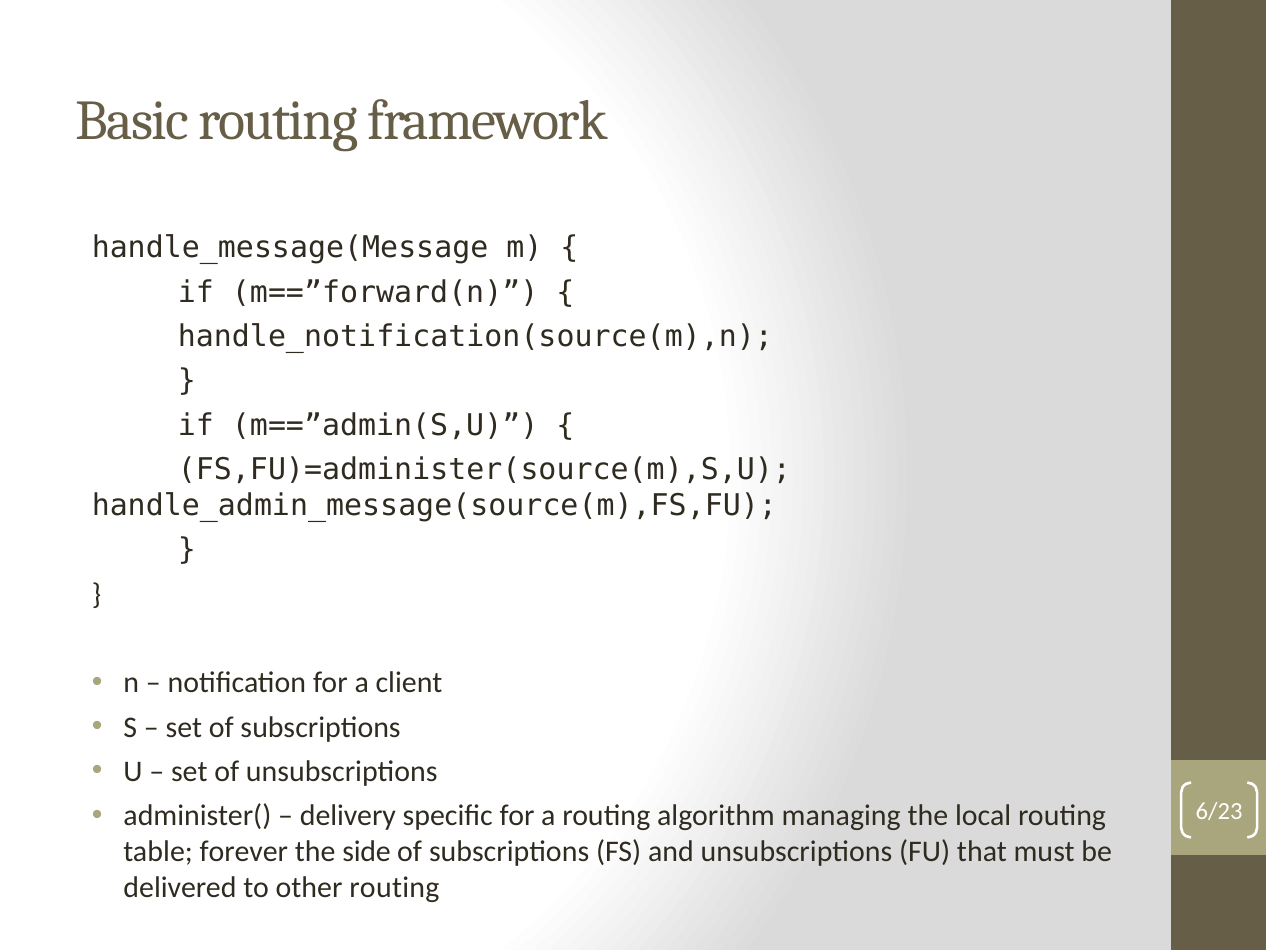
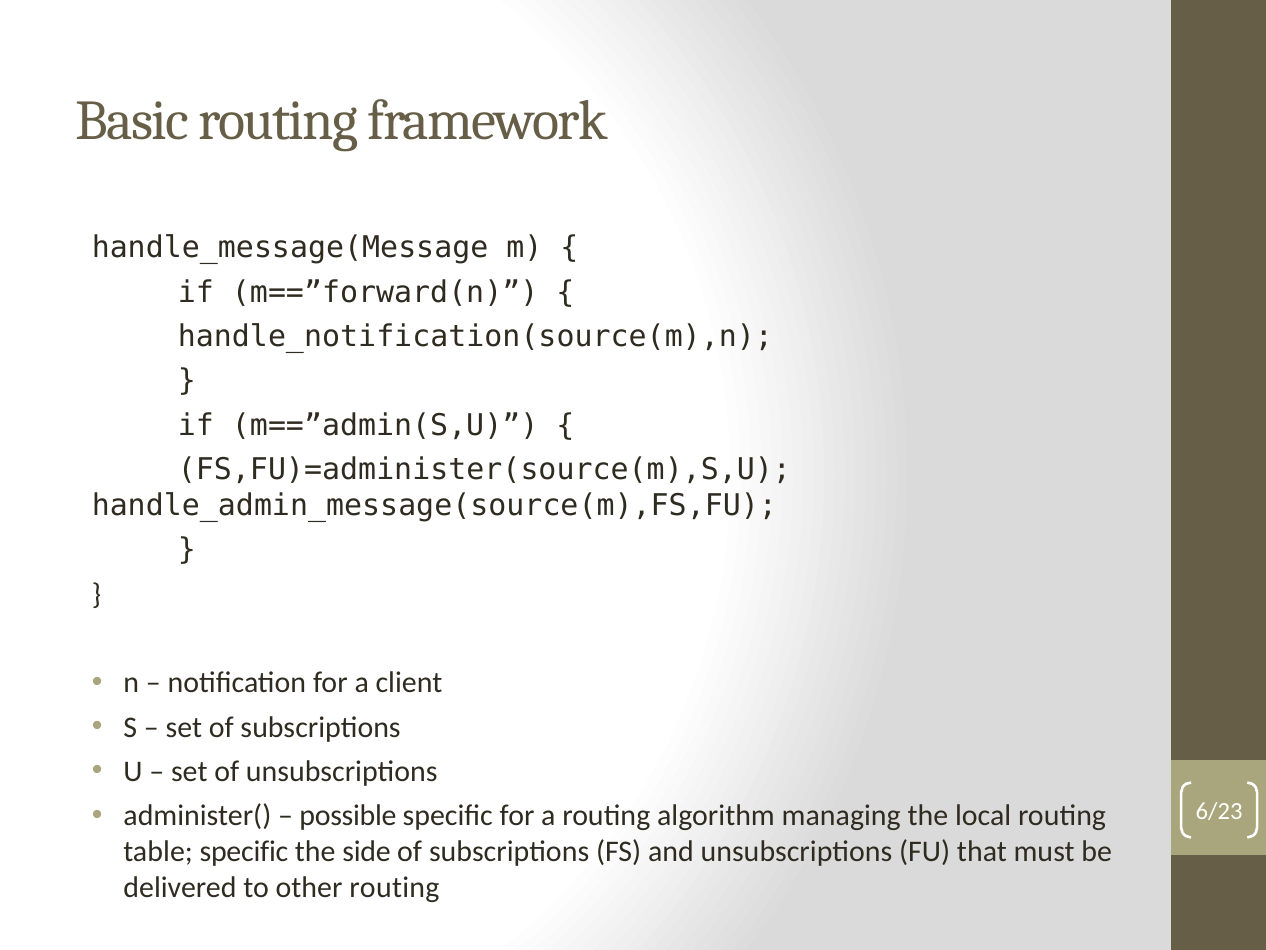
delivery: delivery -> possible
table forever: forever -> specific
